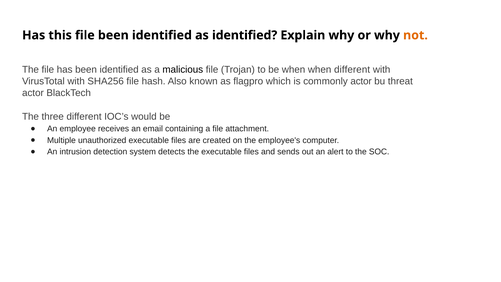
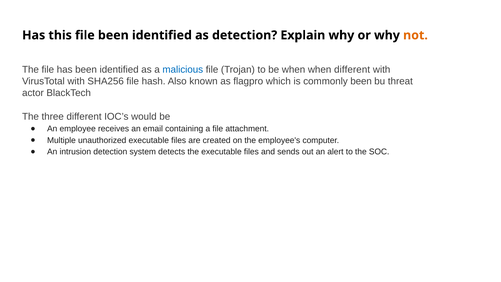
as identified: identified -> detection
malicious colour: black -> blue
commonly actor: actor -> been
